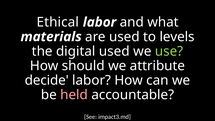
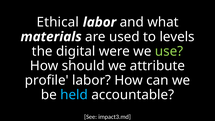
digital used: used -> were
decide: decide -> profile
held colour: pink -> light blue
